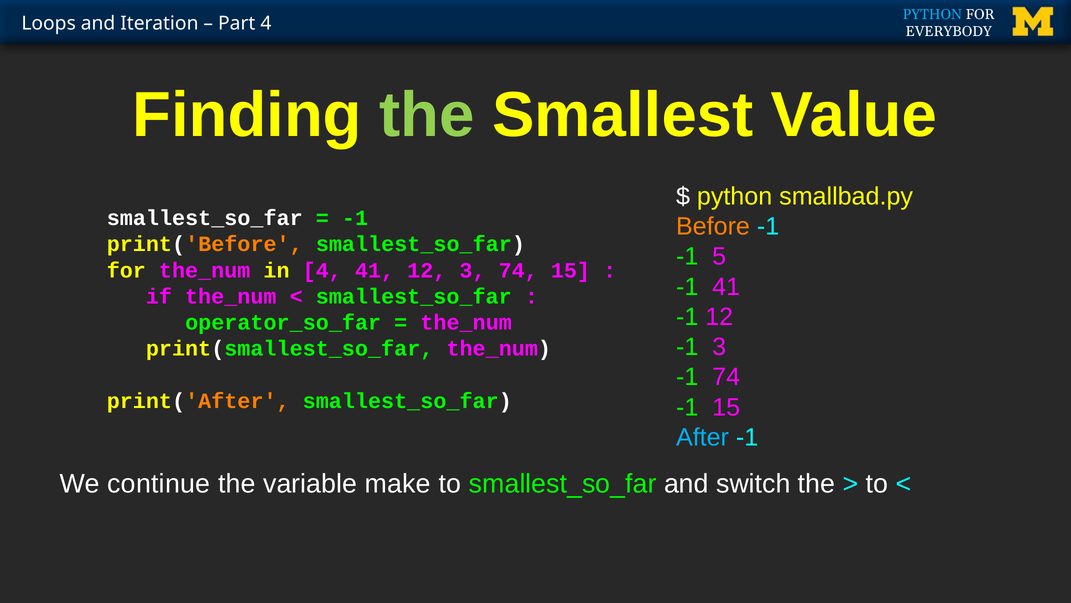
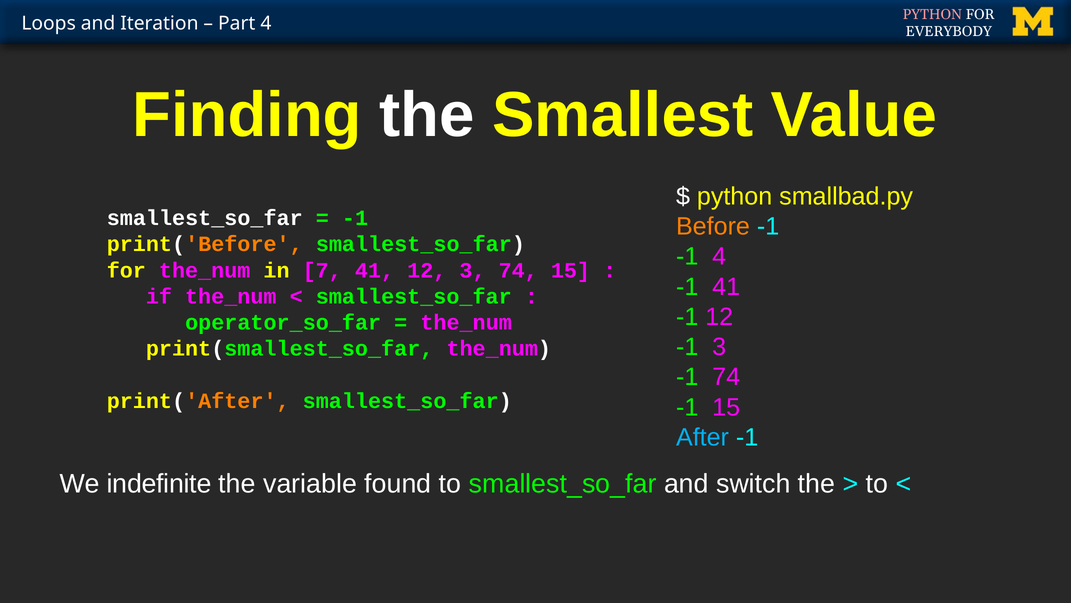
PYTHON at (932, 15) colour: light blue -> pink
the at (427, 115) colour: light green -> white
-1 5: 5 -> 4
in 4: 4 -> 7
continue: continue -> indefinite
make: make -> found
